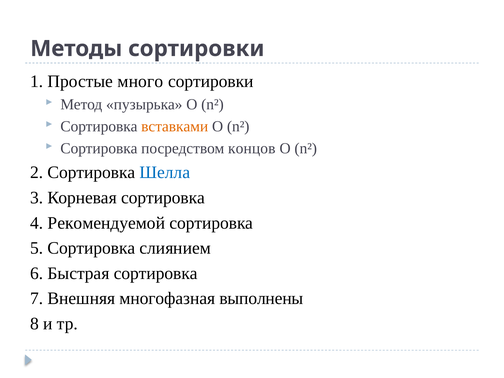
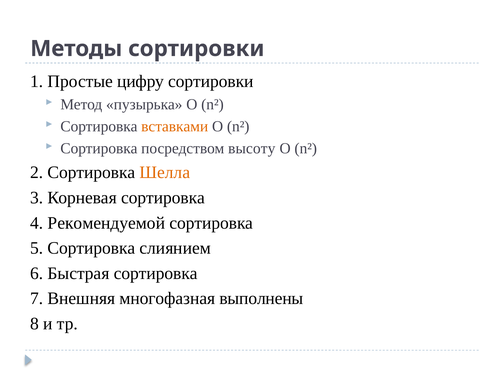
много: много -> цифру
концов: концов -> высоту
Шелла colour: blue -> orange
